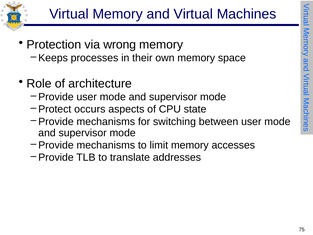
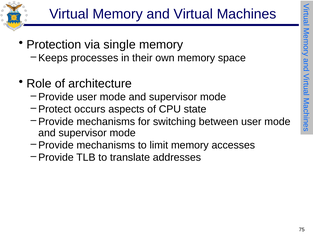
wrong: wrong -> single
